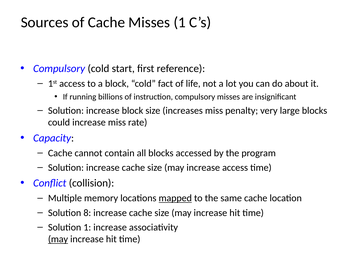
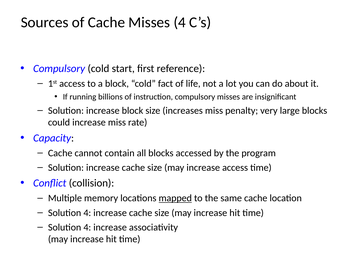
Misses 1: 1 -> 4
8 at (87, 213): 8 -> 4
1 at (87, 227): 1 -> 4
may at (58, 239) underline: present -> none
